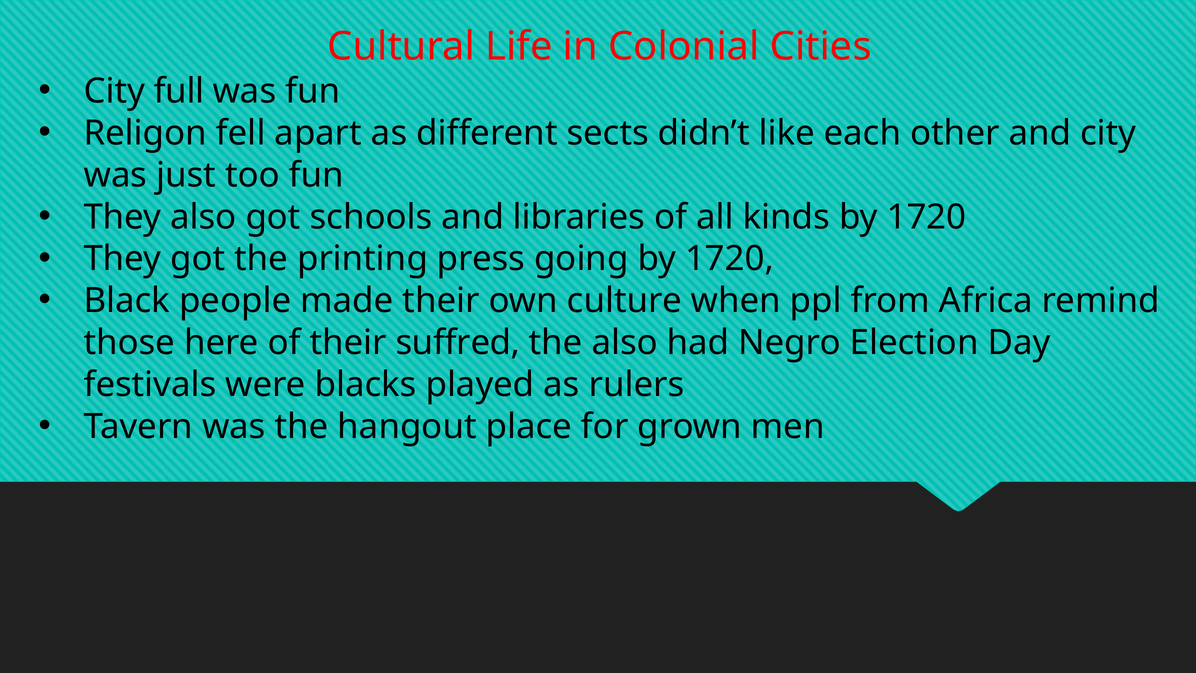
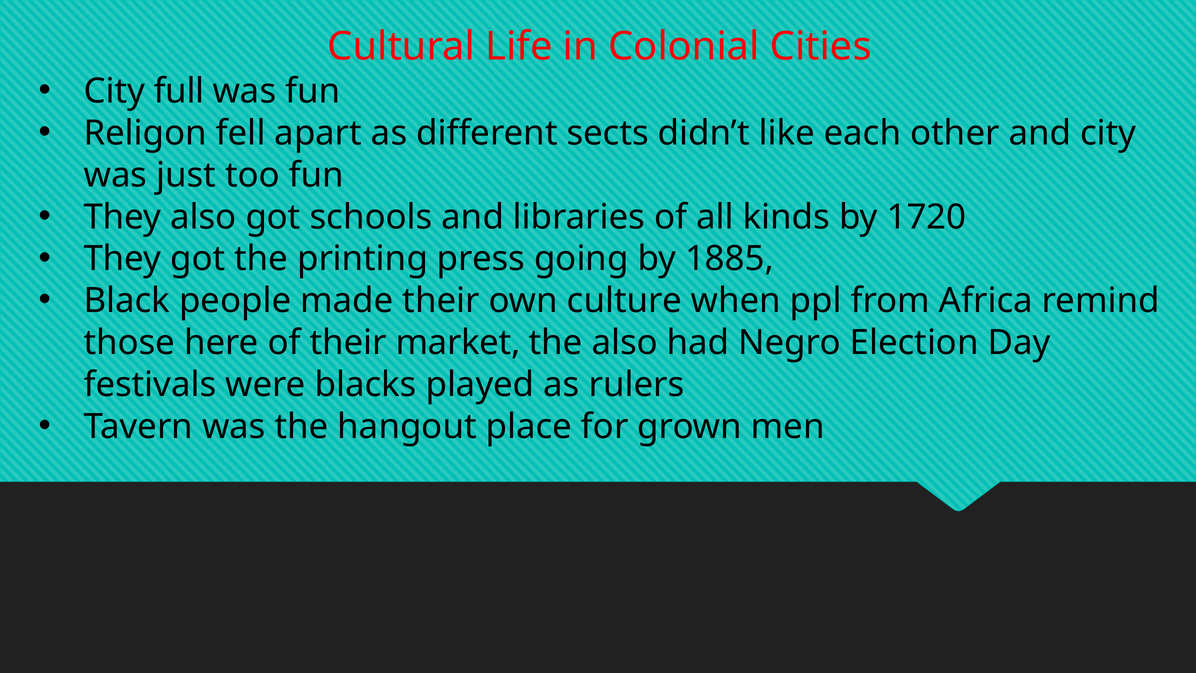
going by 1720: 1720 -> 1885
suffred: suffred -> market
